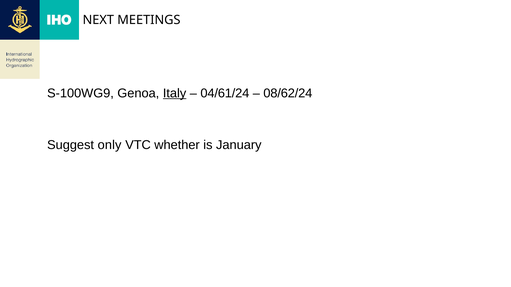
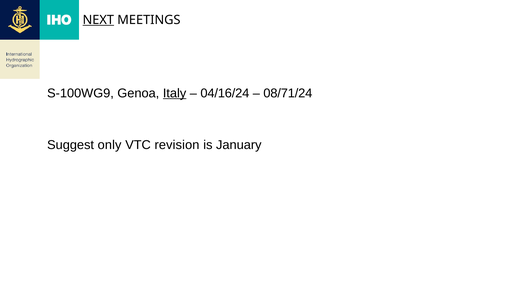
NEXT underline: none -> present
04/61/24: 04/61/24 -> 04/16/24
08/62/24: 08/62/24 -> 08/71/24
whether: whether -> revision
